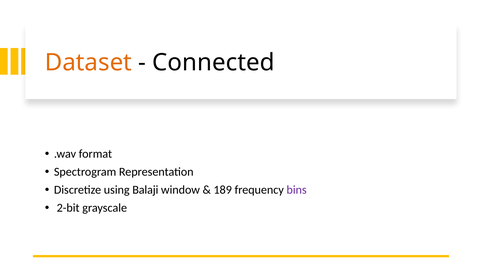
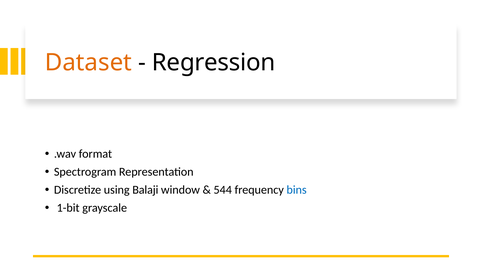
Connected: Connected -> Regression
189: 189 -> 544
bins colour: purple -> blue
2-bit: 2-bit -> 1-bit
